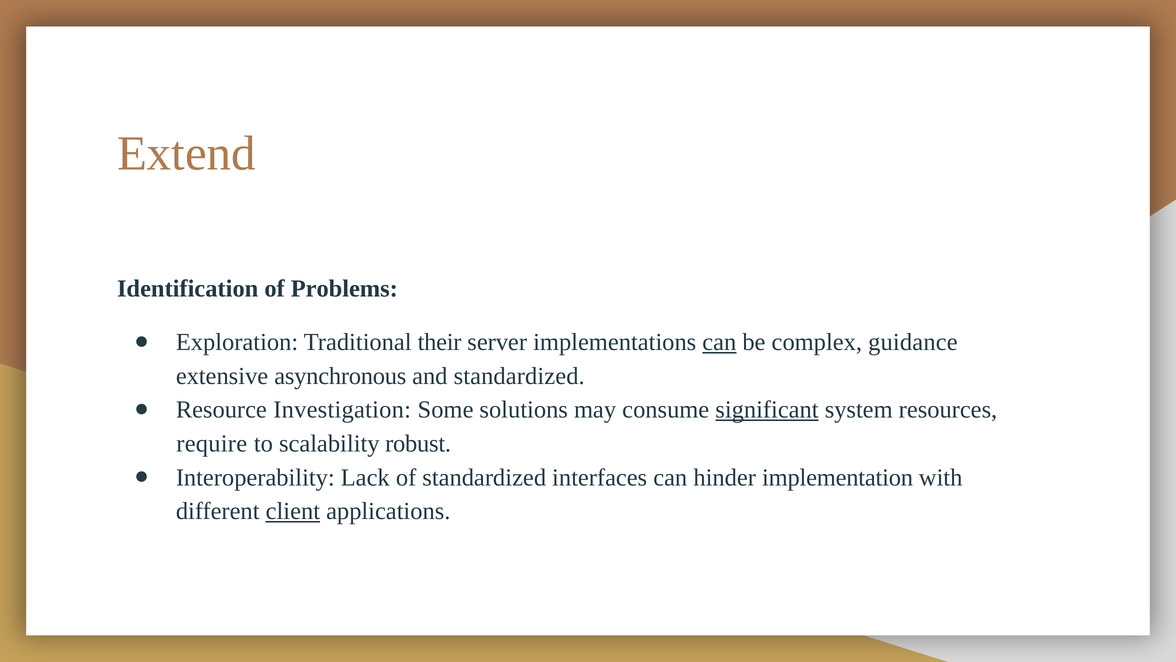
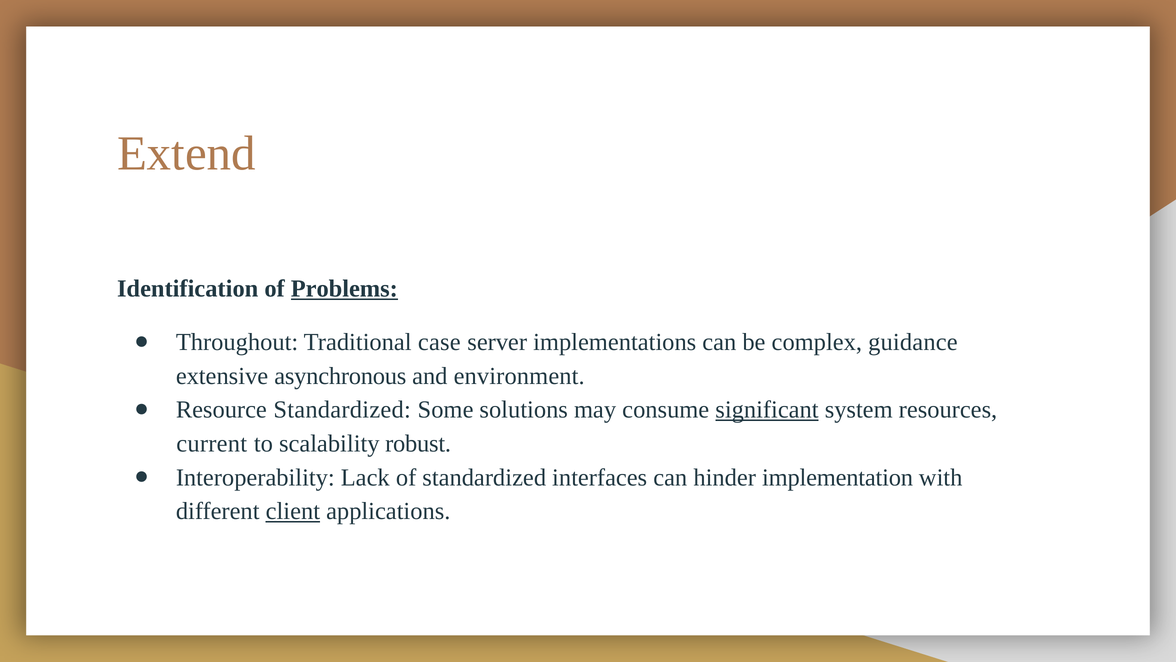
Problems underline: none -> present
Exploration: Exploration -> Throughout
their: their -> case
can at (719, 342) underline: present -> none
and standardized: standardized -> environment
Resource Investigation: Investigation -> Standardized
require: require -> current
